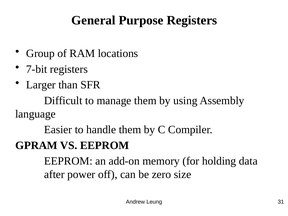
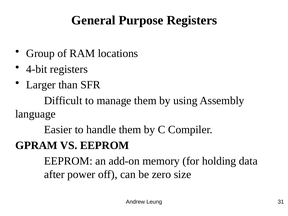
7-bit: 7-bit -> 4-bit
